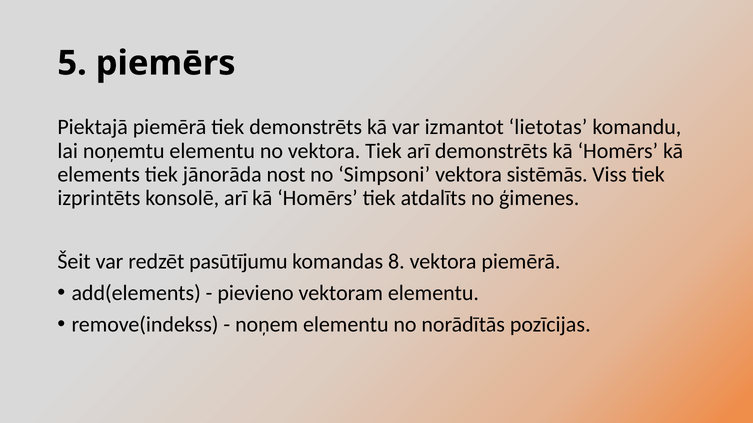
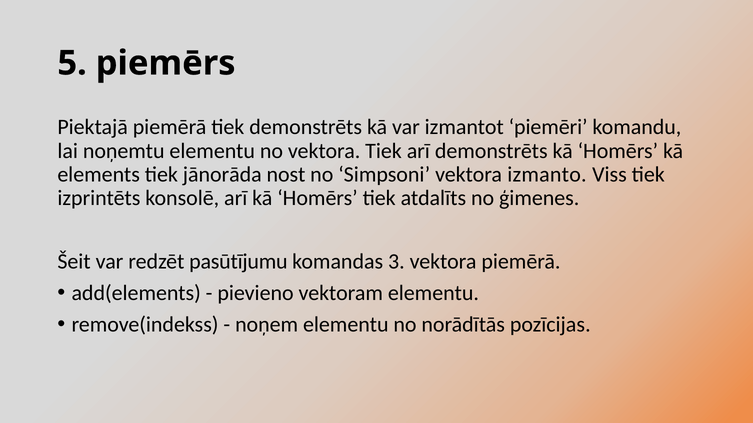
lietotas: lietotas -> piemēri
sistēmās: sistēmās -> izmanto
8: 8 -> 3
